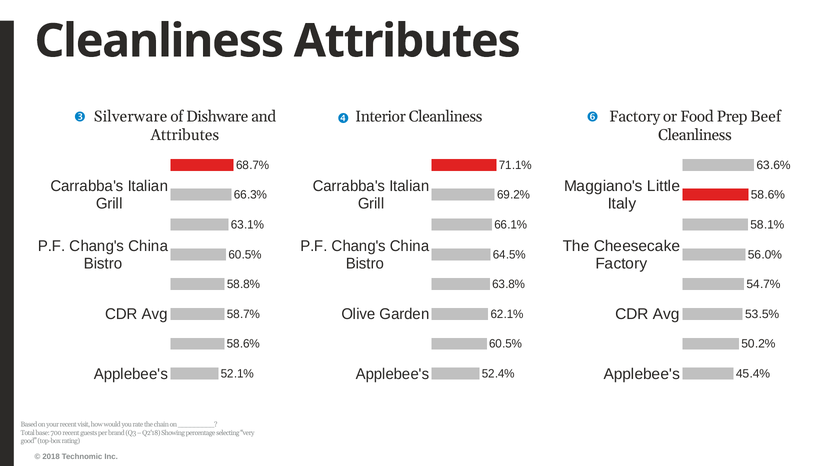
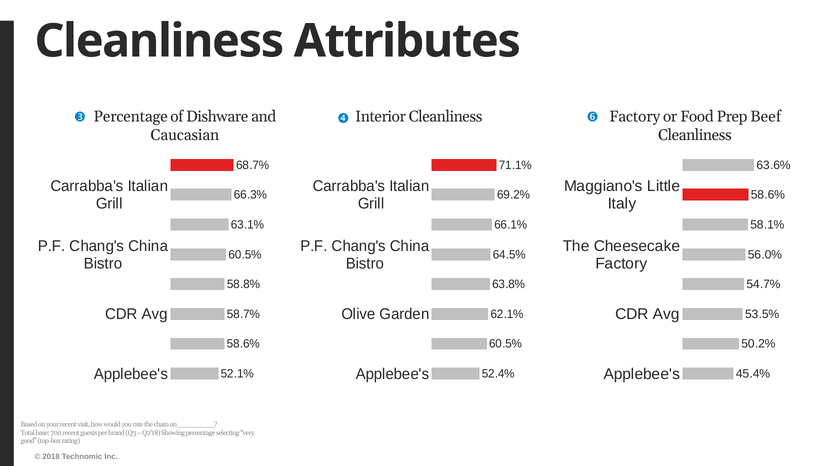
Silverware at (131, 117): Silverware -> Percentage
Attributes at (185, 135): Attributes -> Caucasian
